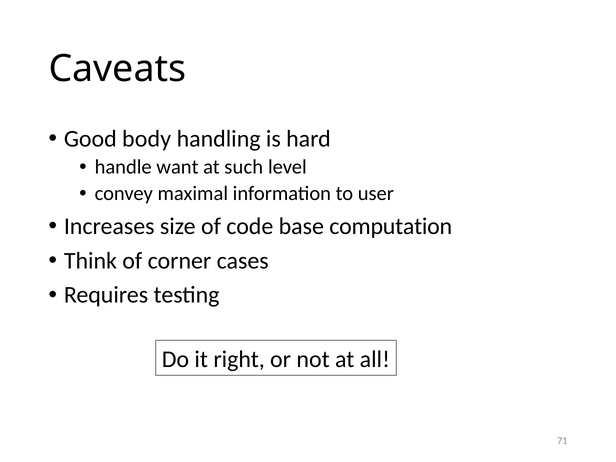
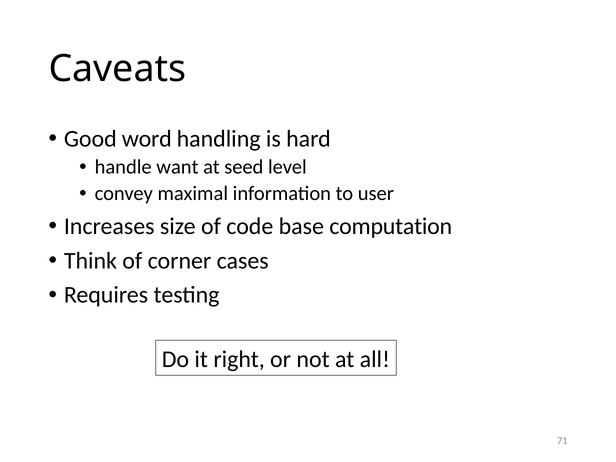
body: body -> word
such: such -> seed
